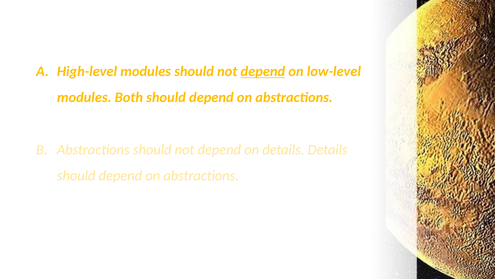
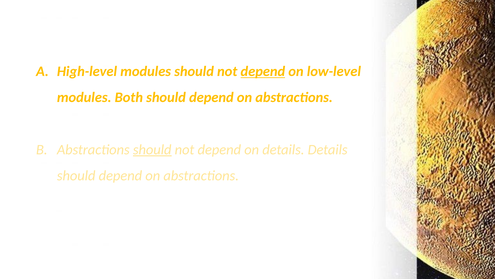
should at (152, 149) underline: none -> present
